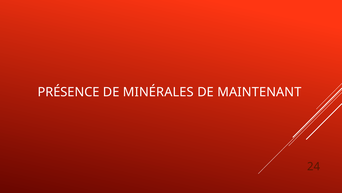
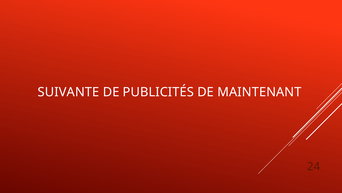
PRÉSENCE: PRÉSENCE -> SUIVANTE
MINÉRALES: MINÉRALES -> PUBLICITÉS
